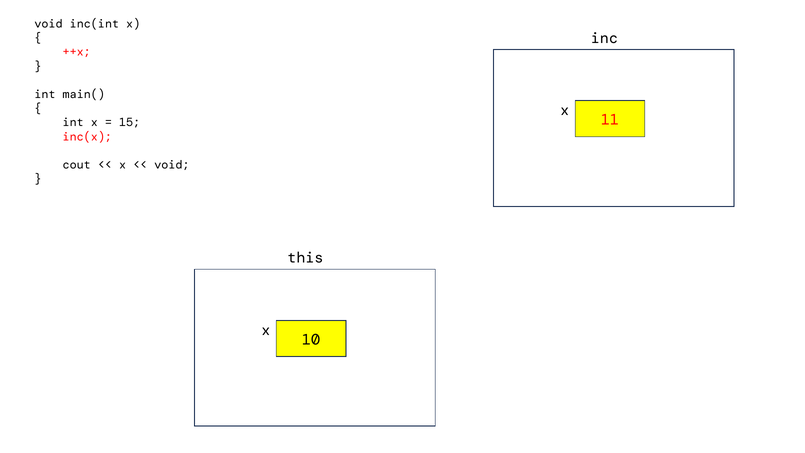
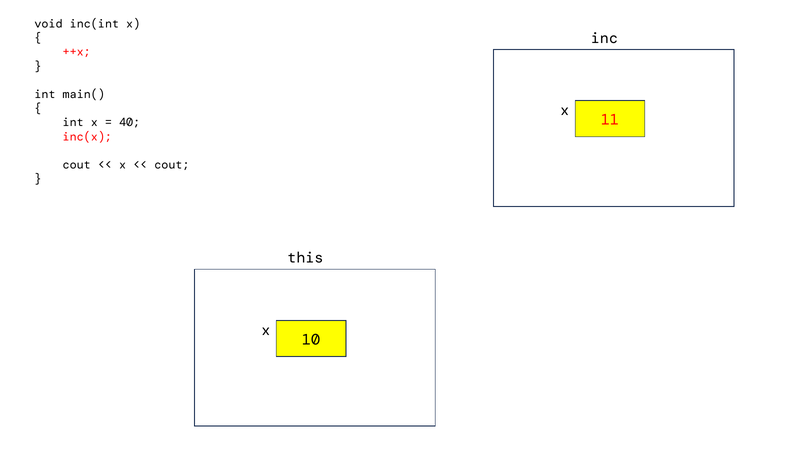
15: 15 -> 40
void at (172, 165): void -> cout
